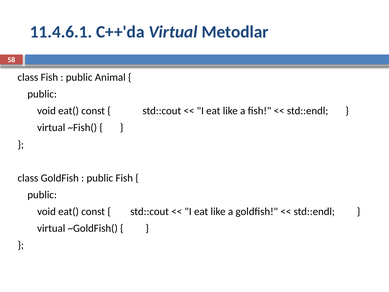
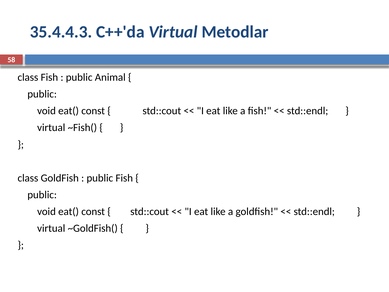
11.4.6.1: 11.4.6.1 -> 35.4.4.3
